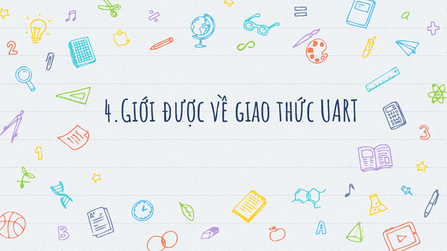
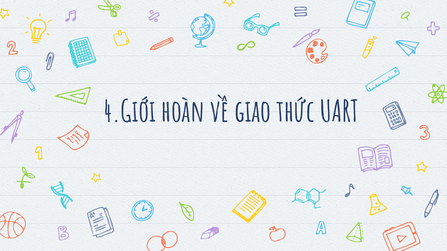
được: được -> hoàn
